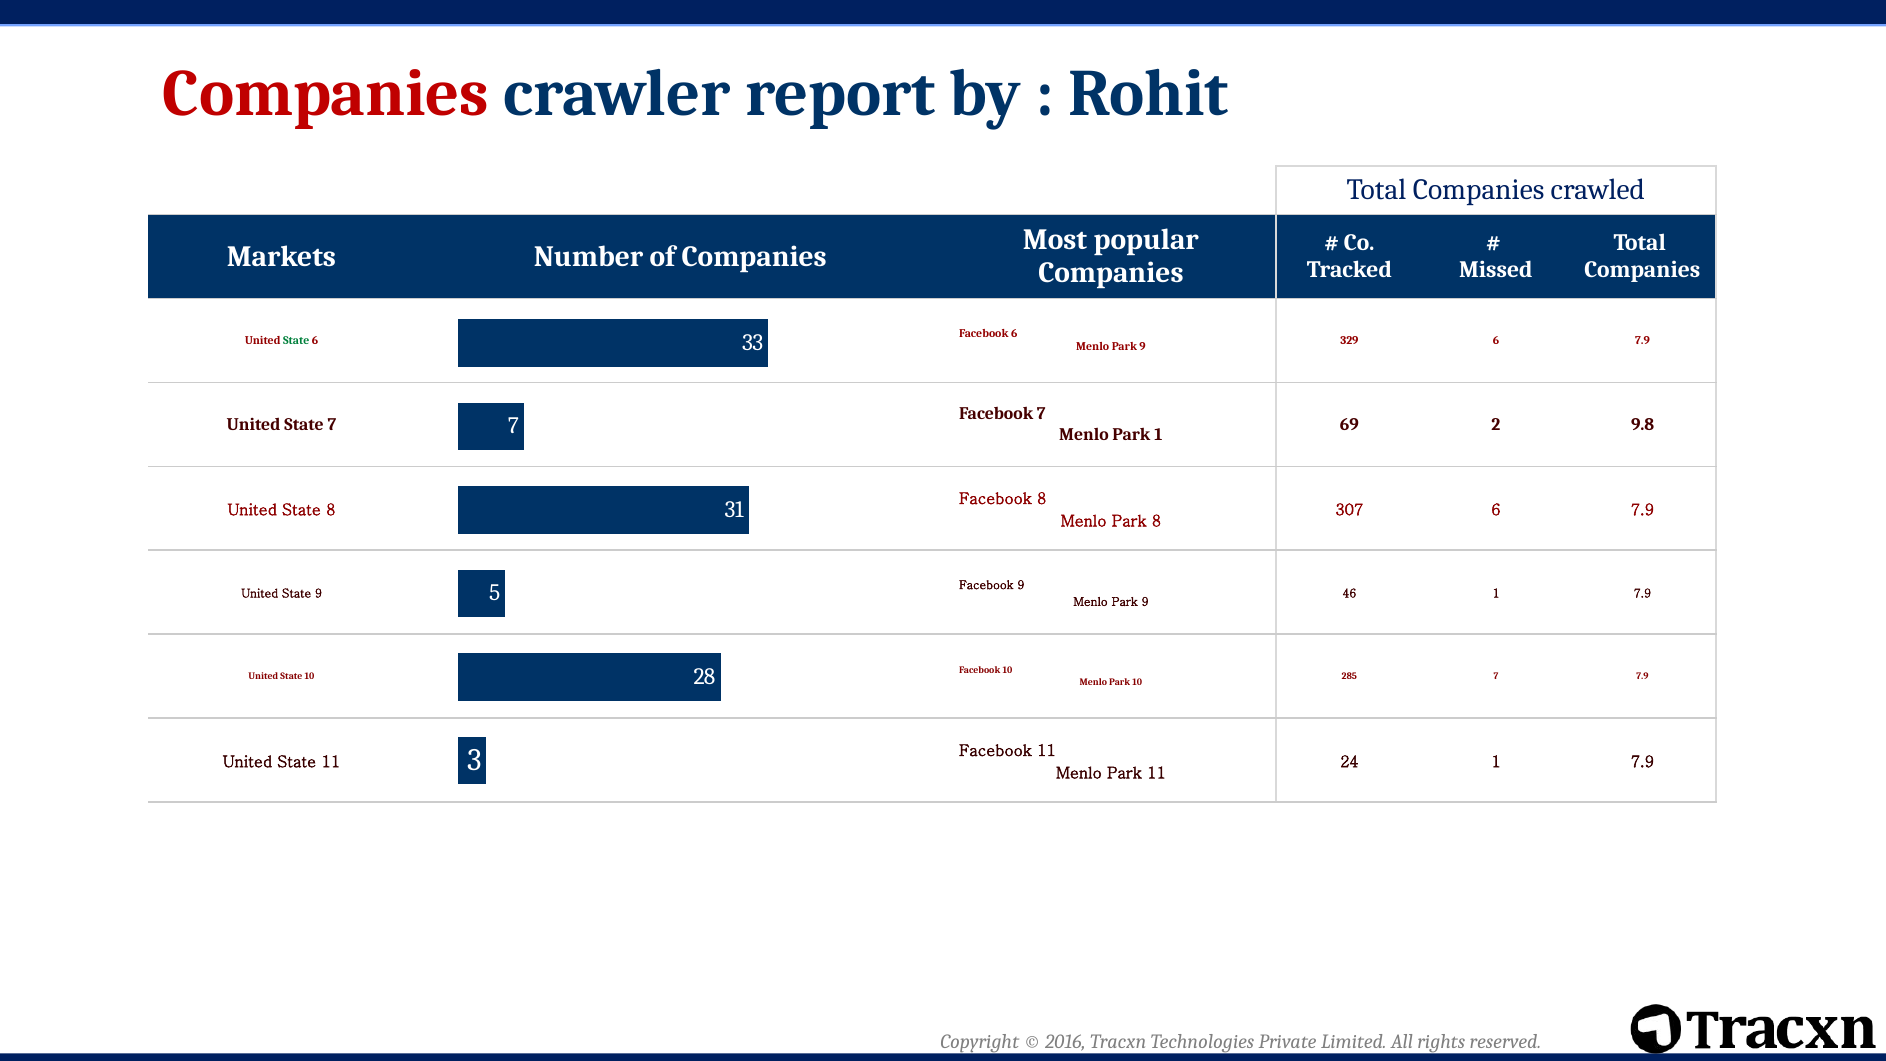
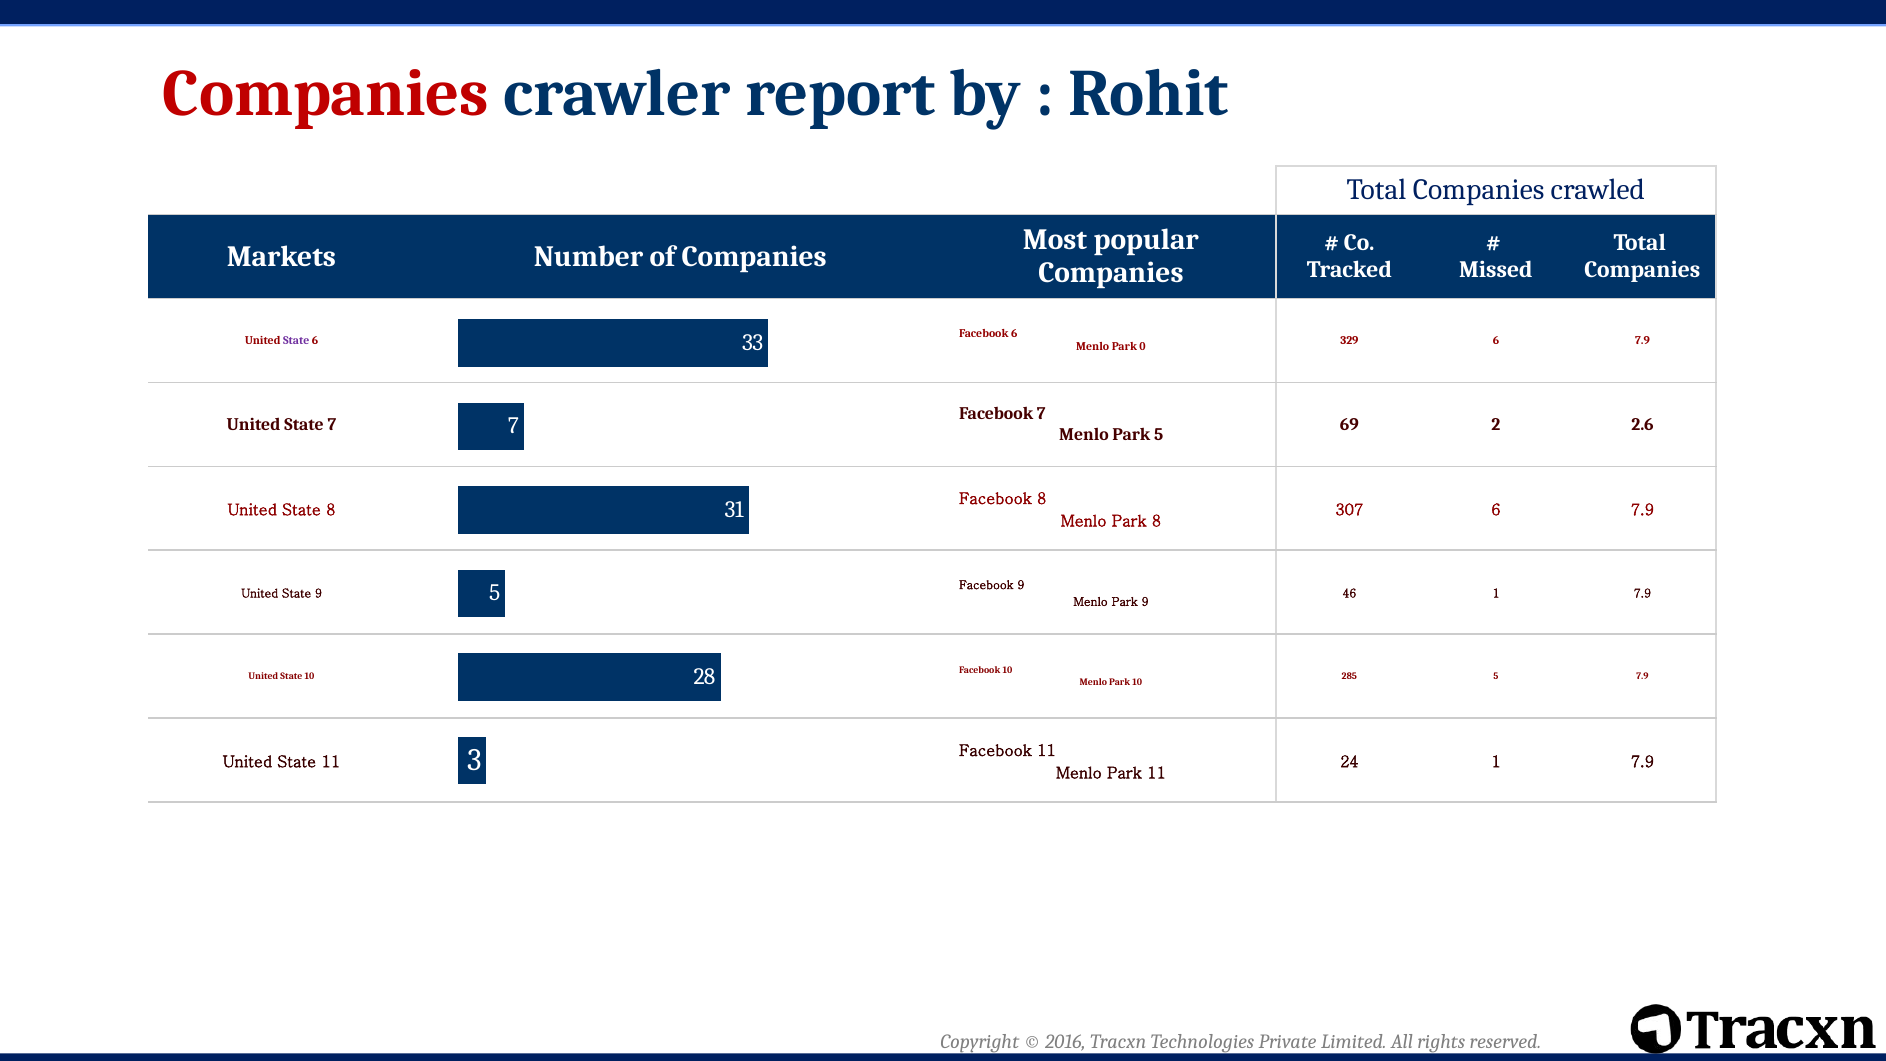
State at (296, 340) colour: green -> purple
9 at (1143, 347): 9 -> 0
9.8: 9.8 -> 2.6
Park 1: 1 -> 5
285 7: 7 -> 5
